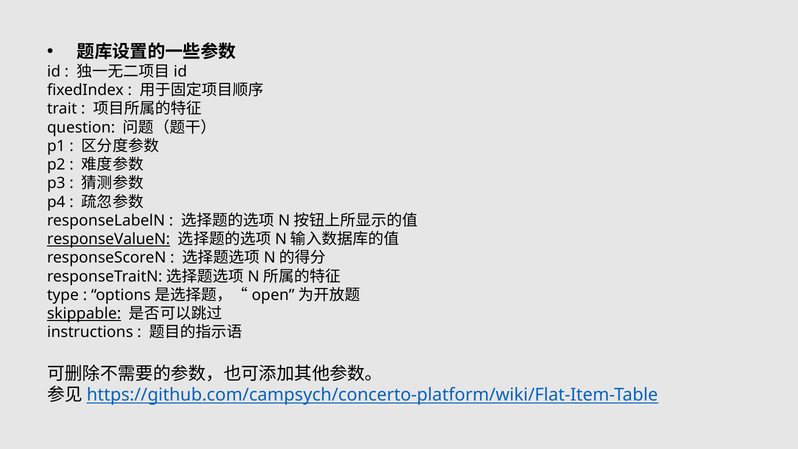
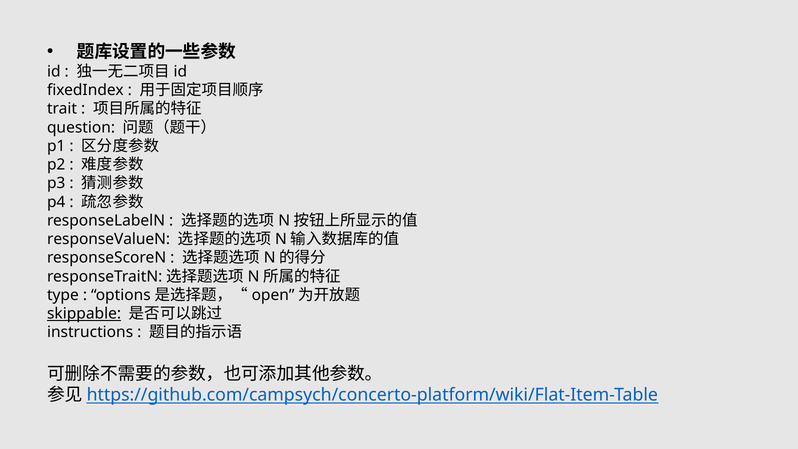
responseValueN underline: present -> none
